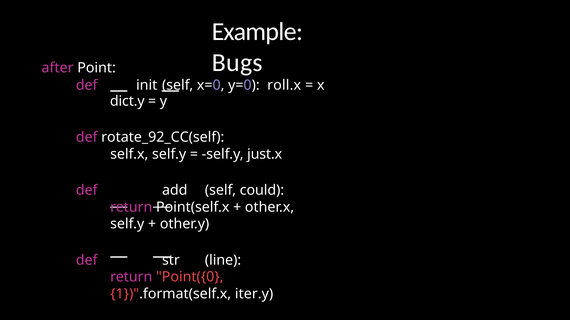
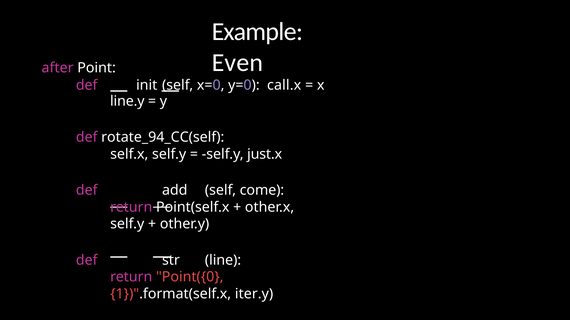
Bugs: Bugs -> Even
roll.x: roll.x -> call.x
dict.y: dict.y -> line.y
rotate_92_CC(self: rotate_92_CC(self -> rotate_94_CC(self
could: could -> come
